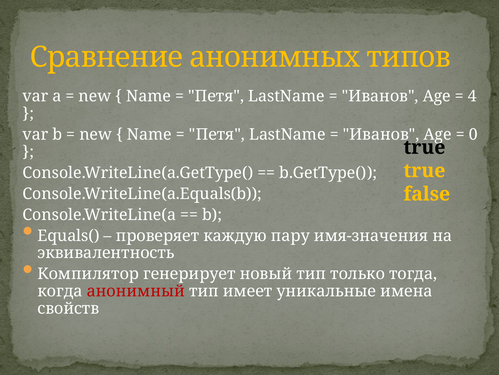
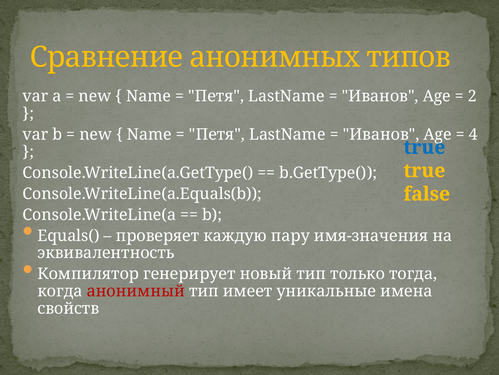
4: 4 -> 2
0: 0 -> 4
true at (424, 147) colour: black -> blue
